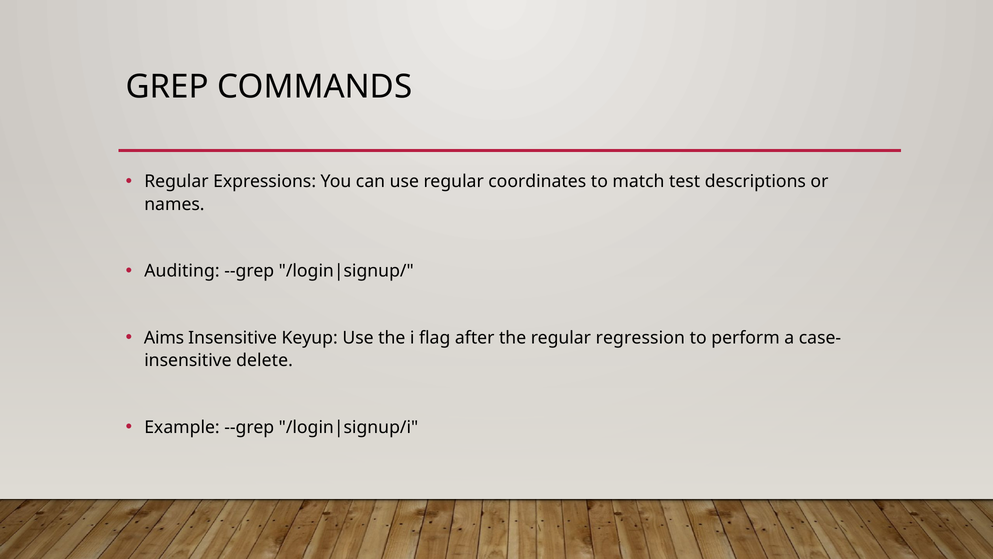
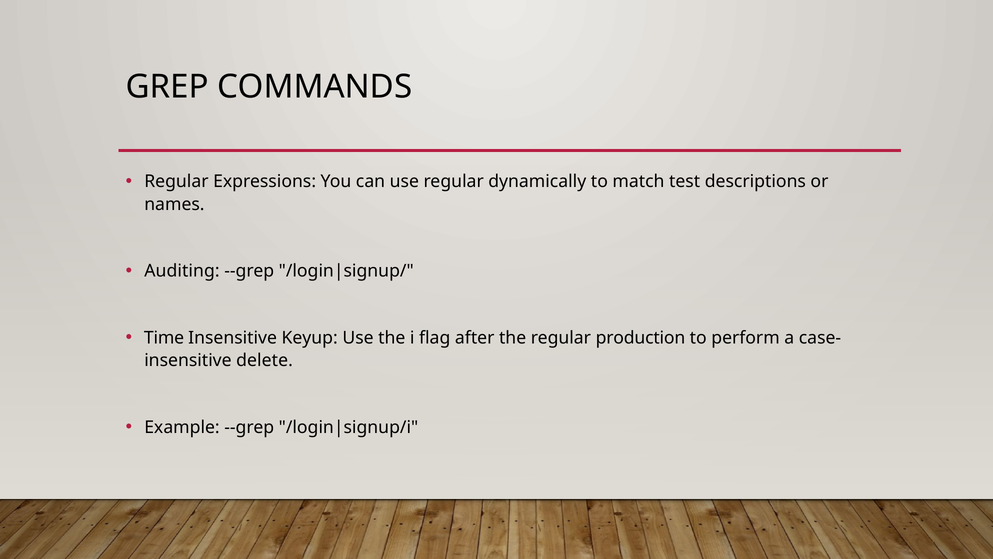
coordinates: coordinates -> dynamically
Aims: Aims -> Time
regression: regression -> production
